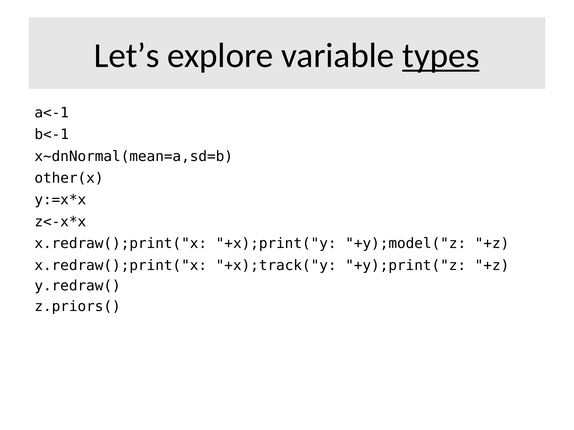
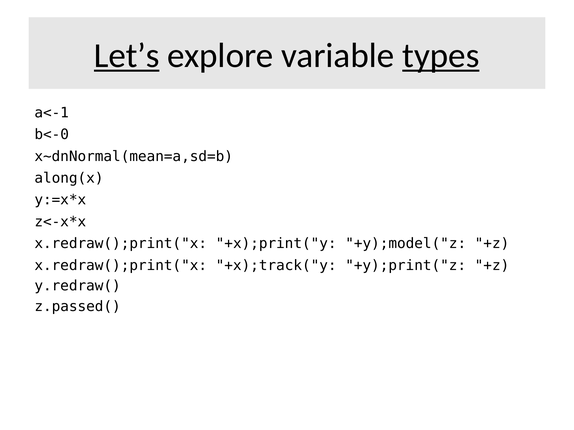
Let’s underline: none -> present
b<-1: b<-1 -> b<-0
other(x: other(x -> along(x
z.priors(: z.priors( -> z.passed(
